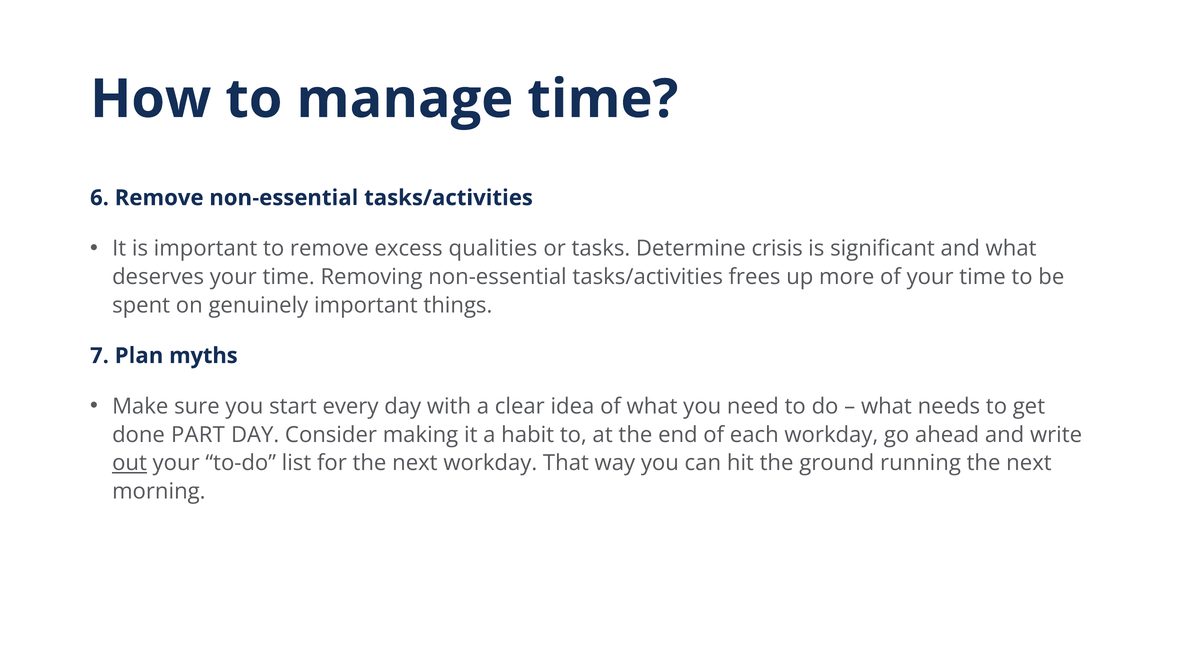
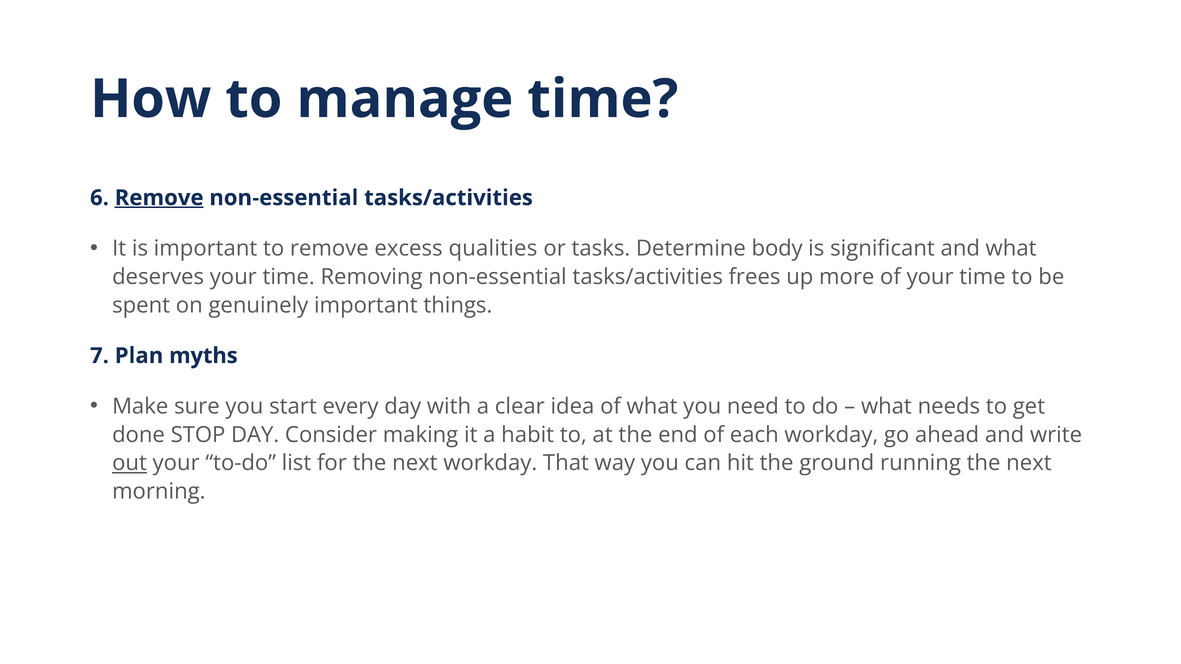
Remove at (159, 198) underline: none -> present
crisis: crisis -> body
PART: PART -> STOP
